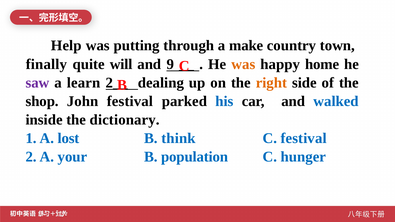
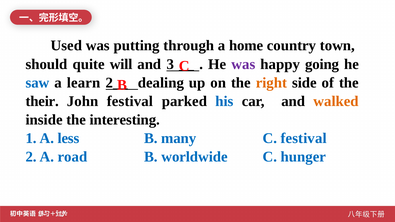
Help: Help -> Used
make: make -> home
finally: finally -> should
9: 9 -> 3
was at (243, 64) colour: orange -> purple
home: home -> going
saw colour: purple -> blue
shop: shop -> their
walked colour: blue -> orange
dictionary: dictionary -> interesting
lost: lost -> less
think: think -> many
your: your -> road
population: population -> worldwide
